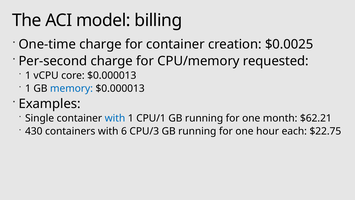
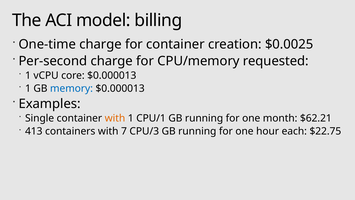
with at (115, 118) colour: blue -> orange
430: 430 -> 413
6: 6 -> 7
